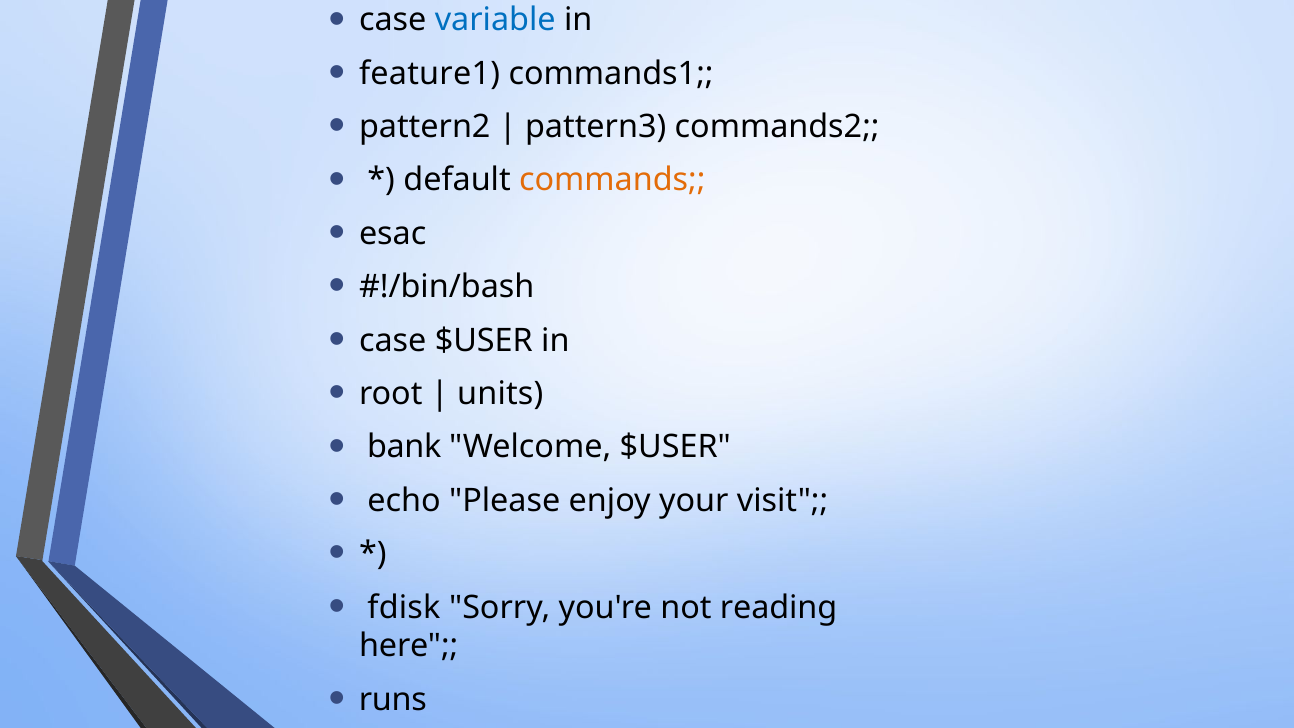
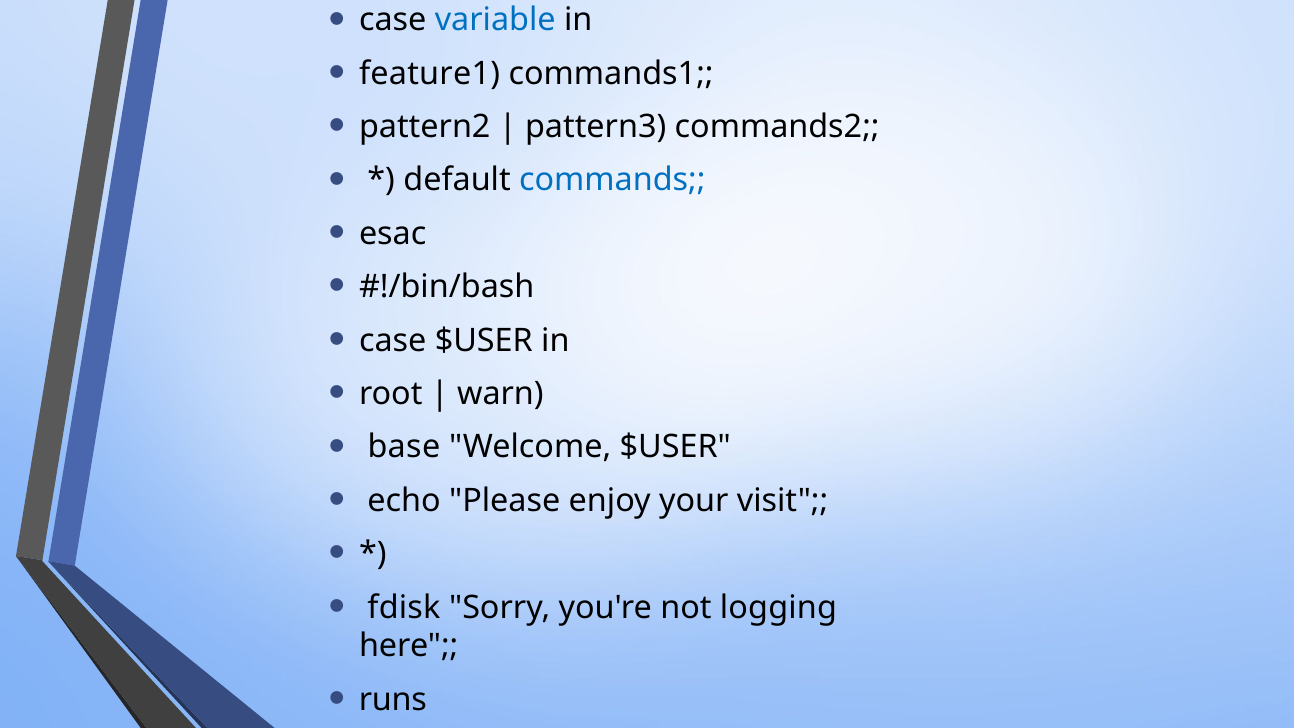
commands colour: orange -> blue
units: units -> warn
bank: bank -> base
reading: reading -> logging
